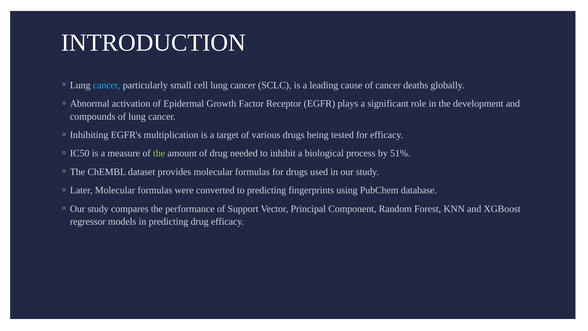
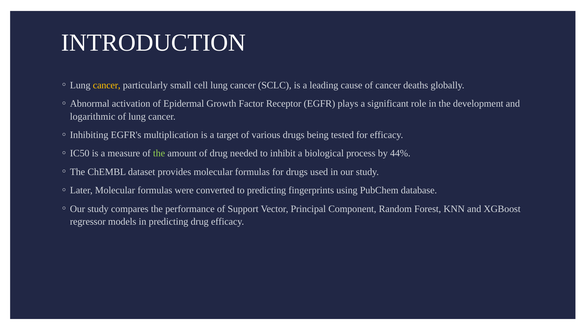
cancer at (107, 85) colour: light blue -> yellow
compounds: compounds -> logarithmic
51%: 51% -> 44%
